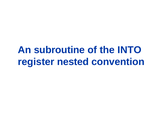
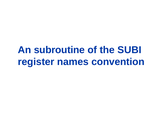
INTO: INTO -> SUBI
nested: nested -> names
